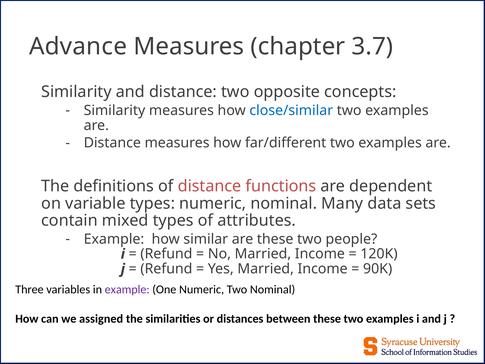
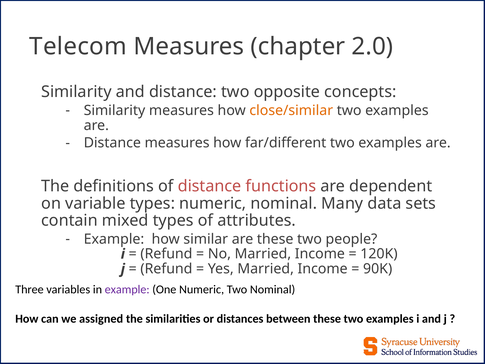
Advance: Advance -> Telecom
3.7: 3.7 -> 2.0
close/similar colour: blue -> orange
